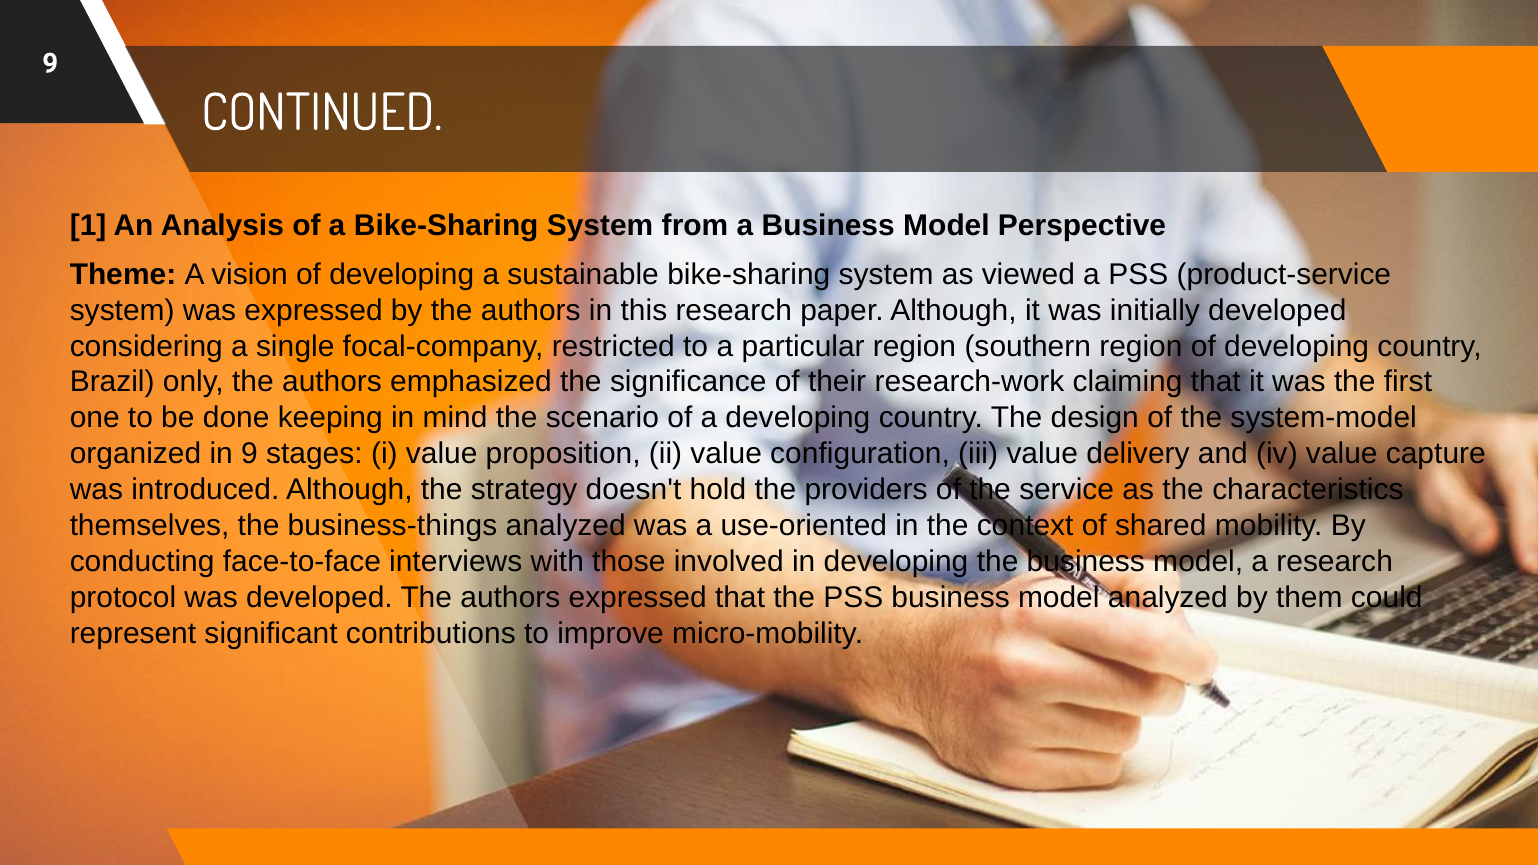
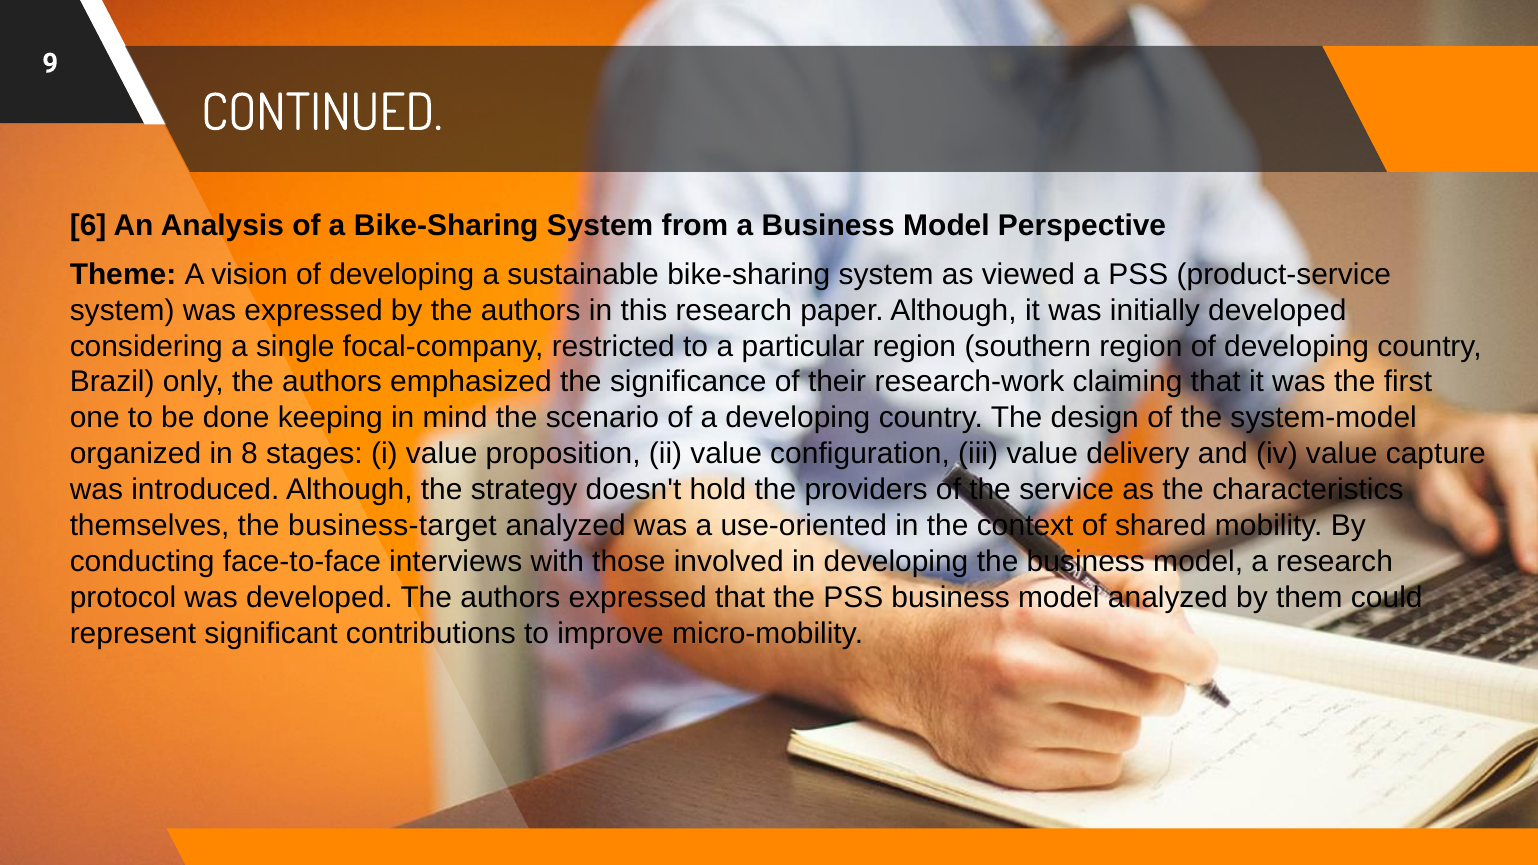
1: 1 -> 6
in 9: 9 -> 8
business-things: business-things -> business-target
